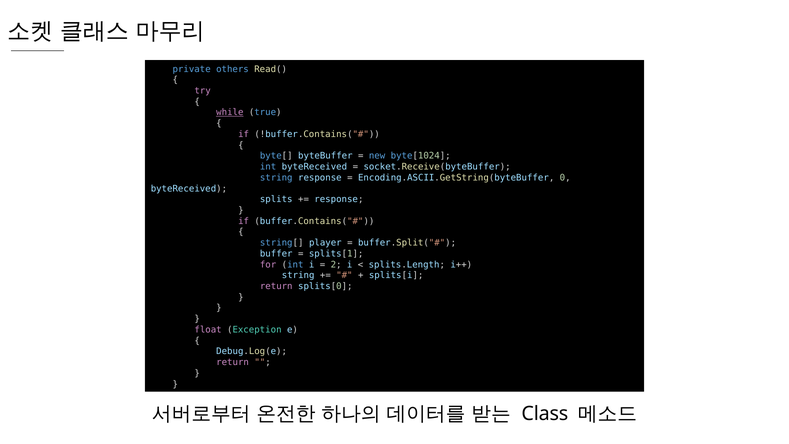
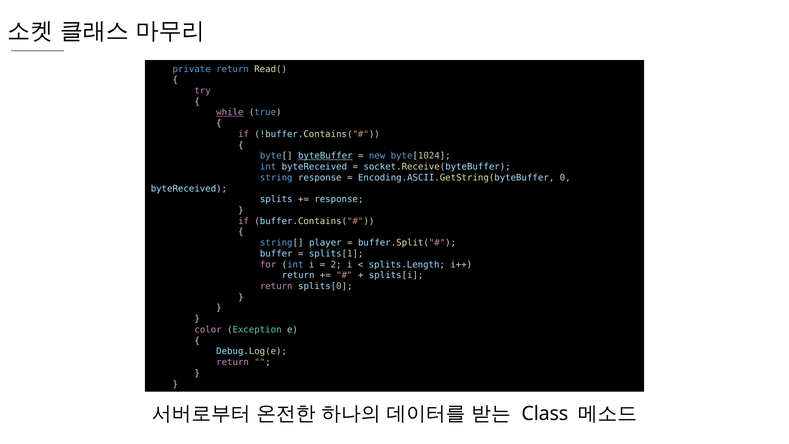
private others: others -> return
byteBuffer underline: none -> present
string at (298, 275): string -> return
float: float -> color
